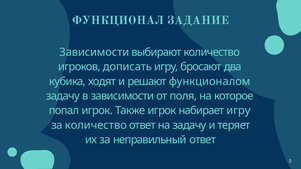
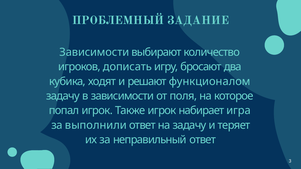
ФУНКЦИОНАЛ: ФУНКЦИОНАЛ -> ПРОБЛЕМНЫЙ
набирает игру: игру -> игра
за количество: количество -> выполнили
